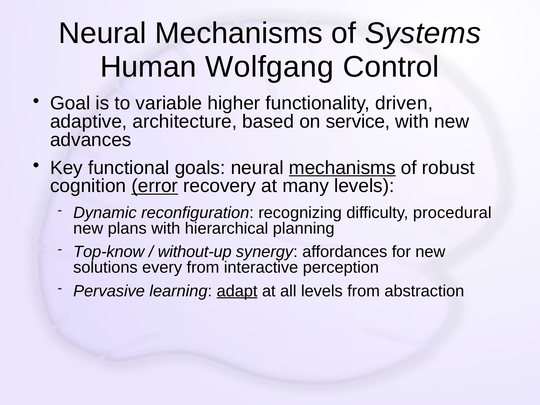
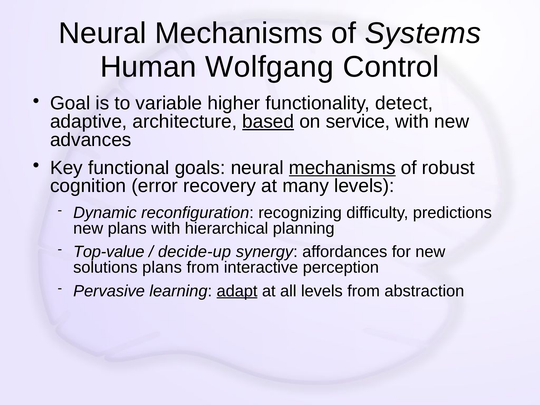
driven: driven -> detect
based underline: none -> present
error underline: present -> none
procedural: procedural -> predictions
Top-know: Top-know -> Top-value
without-up: without-up -> decide-up
solutions every: every -> plans
